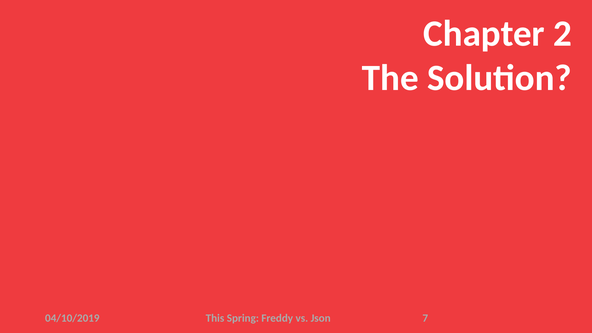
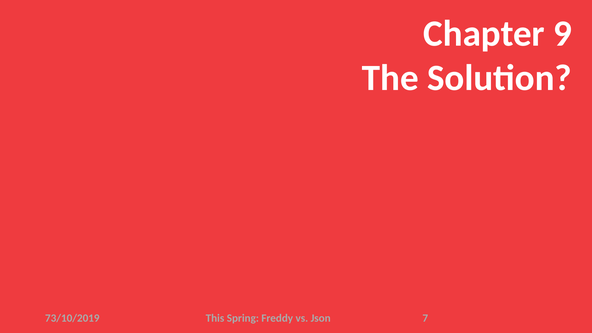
2: 2 -> 9
04/10/2019: 04/10/2019 -> 73/10/2019
